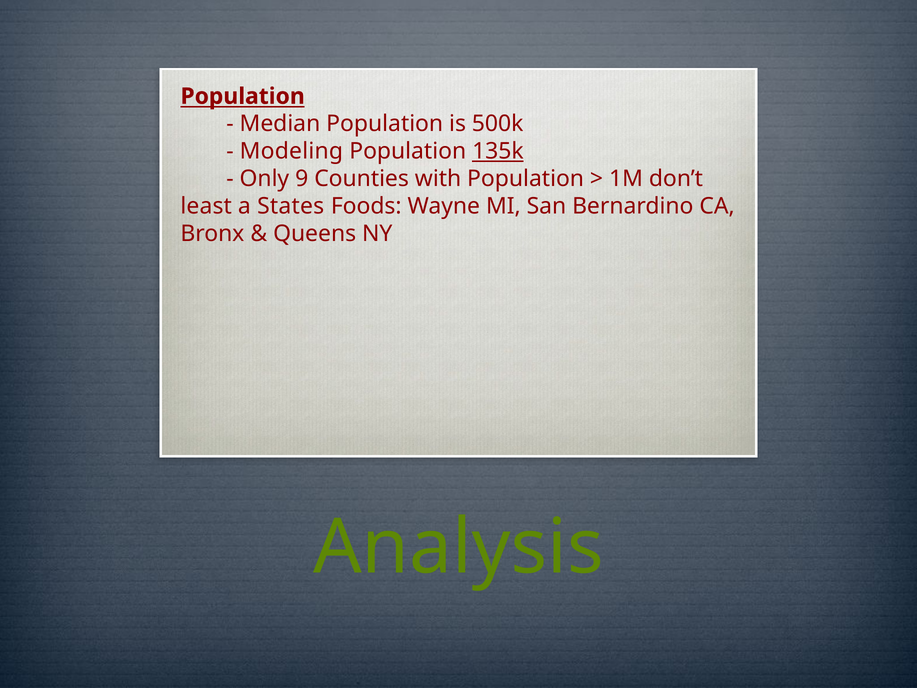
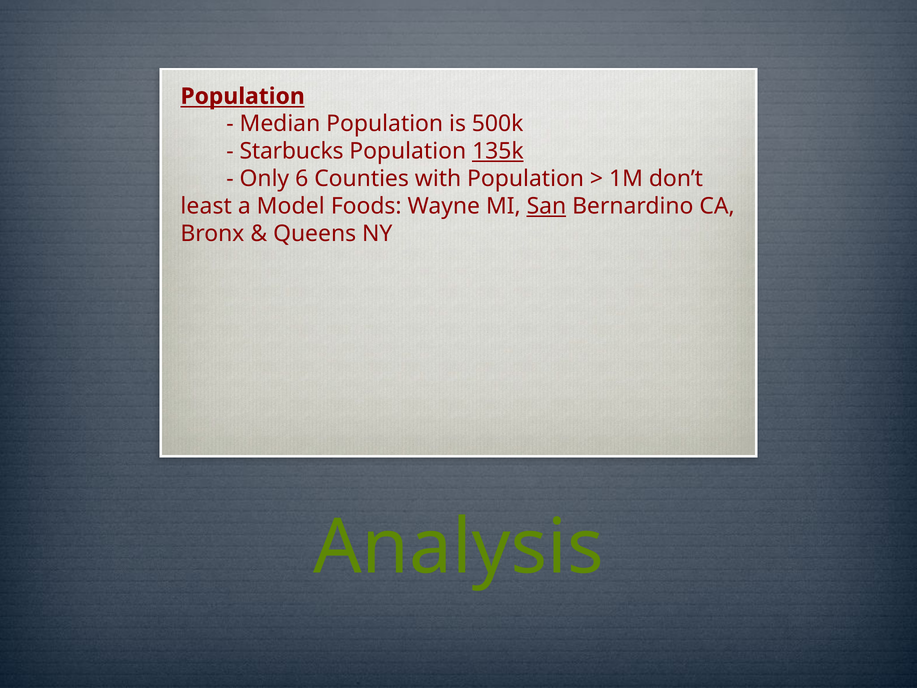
Modeling: Modeling -> Starbucks
9: 9 -> 6
States: States -> Model
San underline: none -> present
